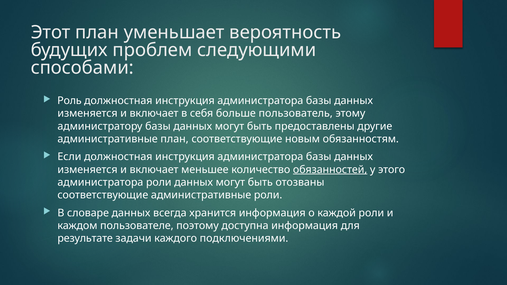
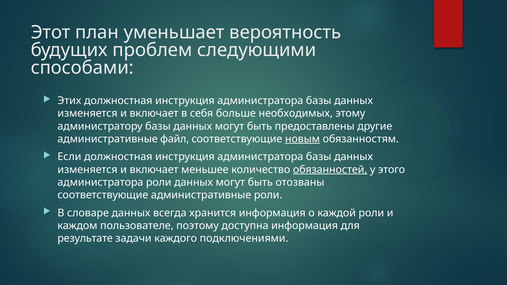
Роль: Роль -> Этих
пользователь: пользователь -> необходимых
административные план: план -> файл
новым underline: none -> present
